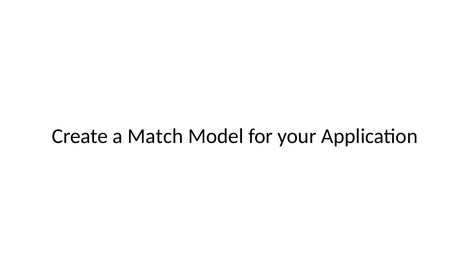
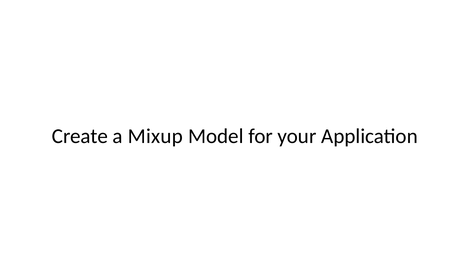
Match: Match -> Mixup
